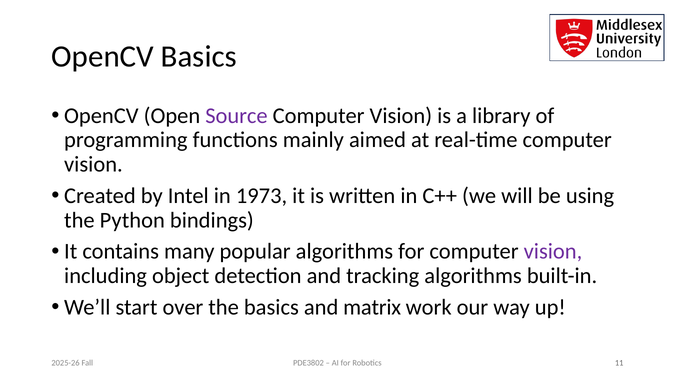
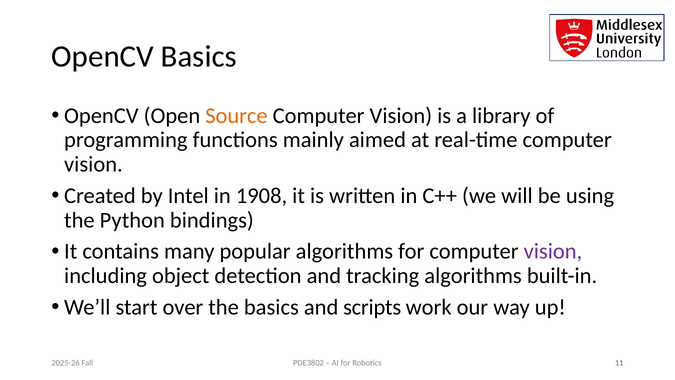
Source colour: purple -> orange
1973: 1973 -> 1908
matrix: matrix -> scripts
